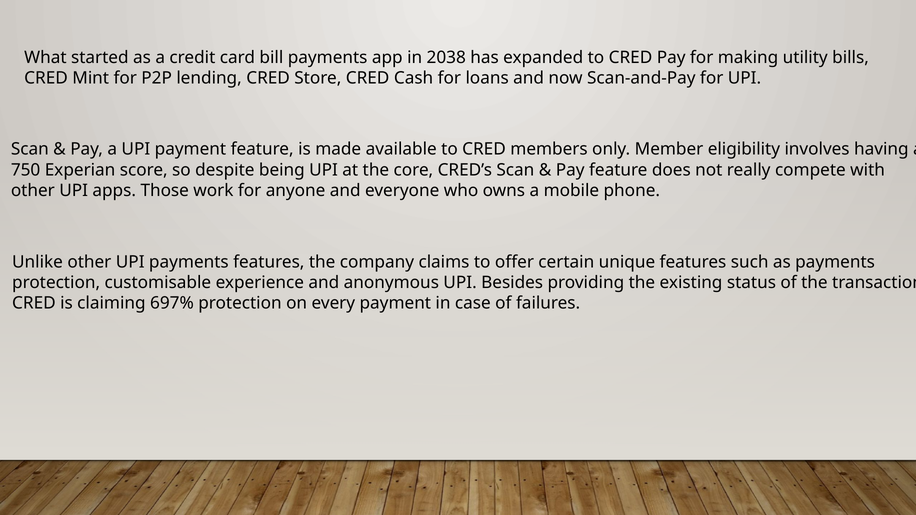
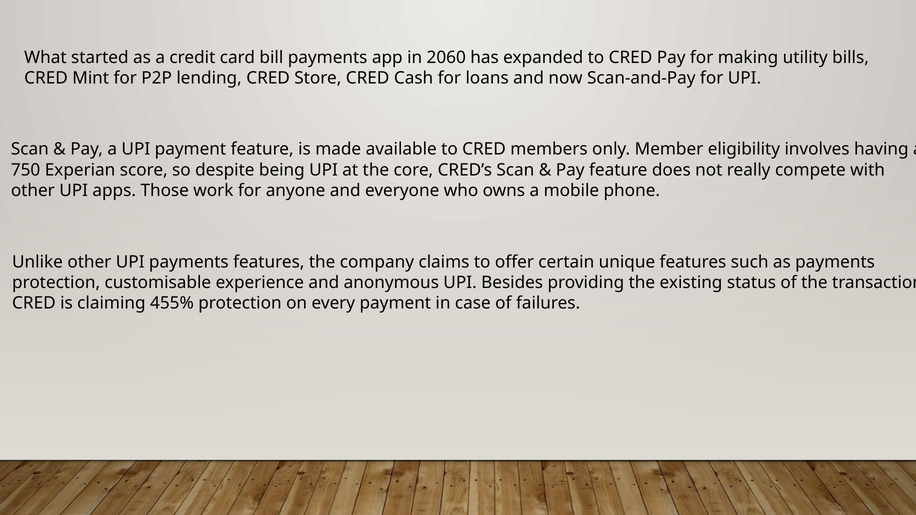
2038: 2038 -> 2060
697%: 697% -> 455%
